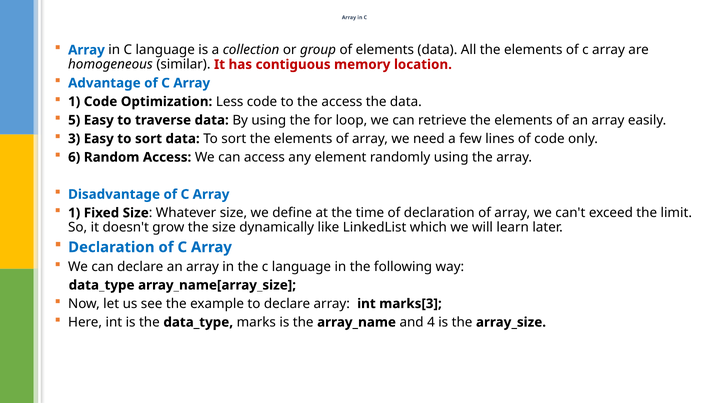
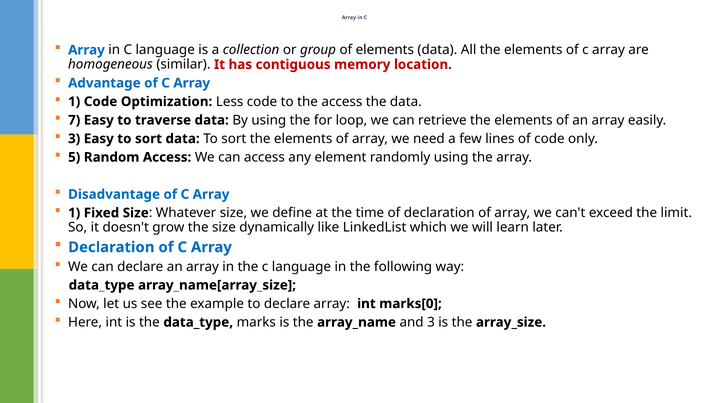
5: 5 -> 7
6: 6 -> 5
marks[3: marks[3 -> marks[0
and 4: 4 -> 3
